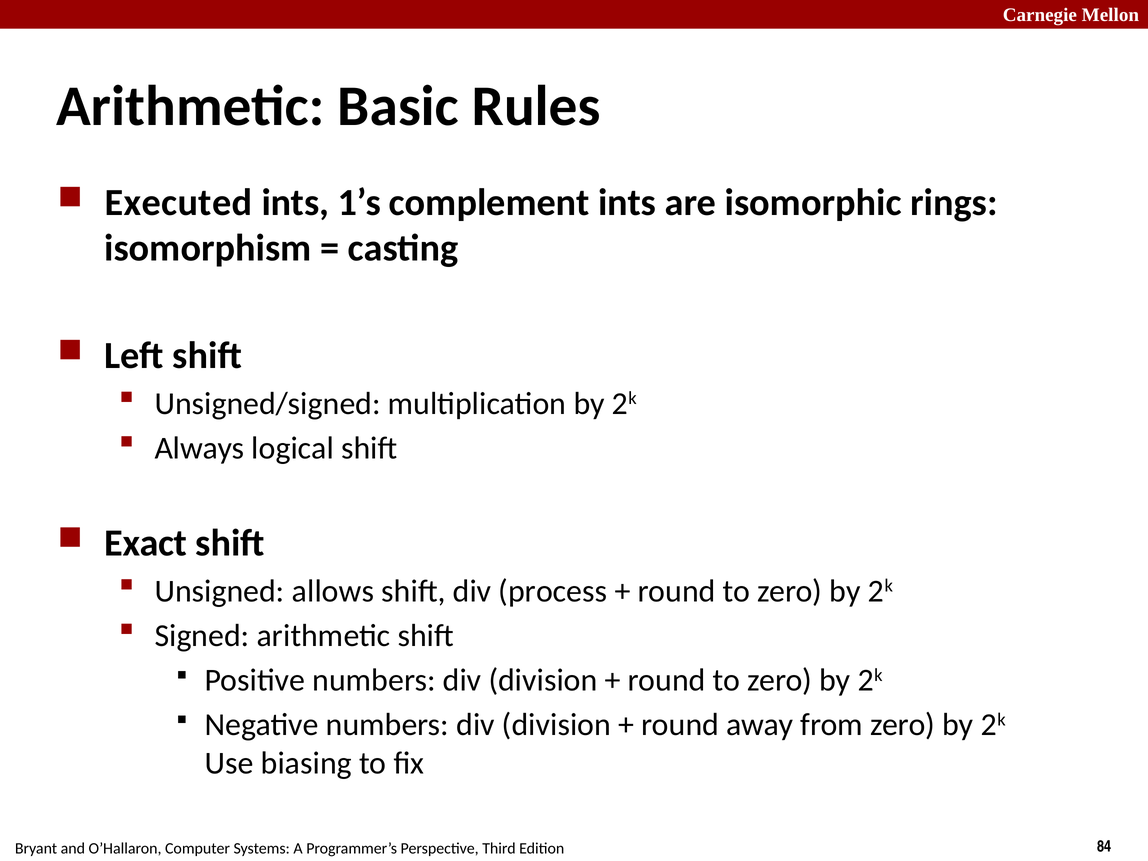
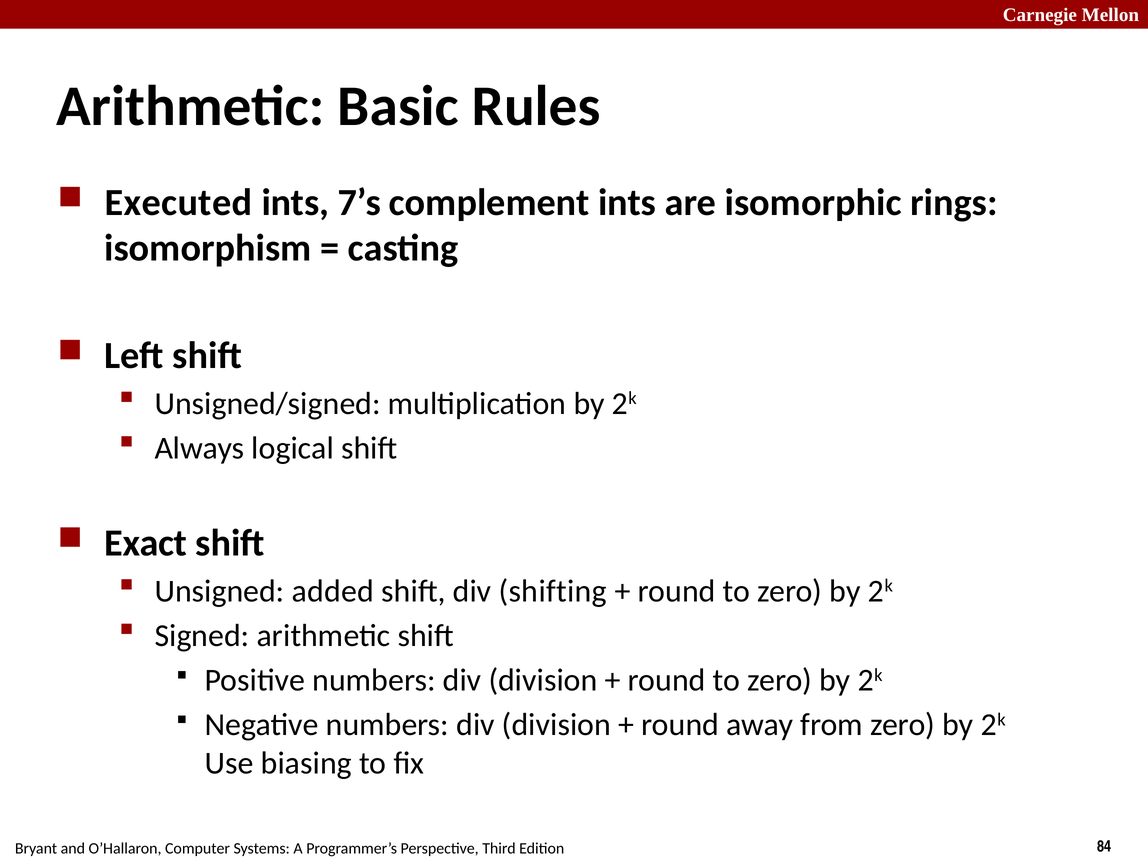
1’s: 1’s -> 7’s
allows: allows -> added
process: process -> shifting
